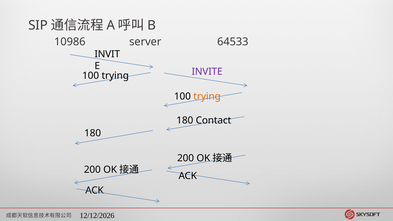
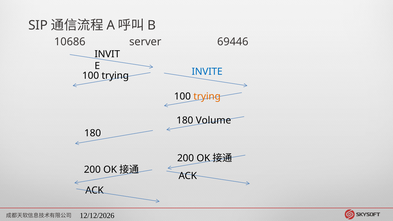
10986: 10986 -> 10686
64533: 64533 -> 69446
INVITE colour: purple -> blue
Contact: Contact -> Volume
